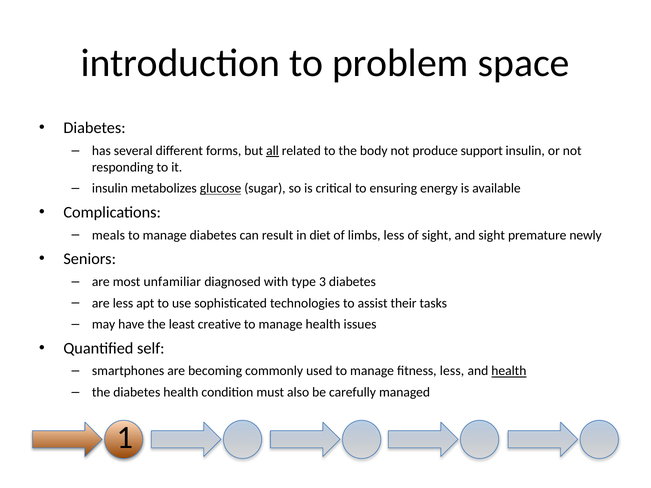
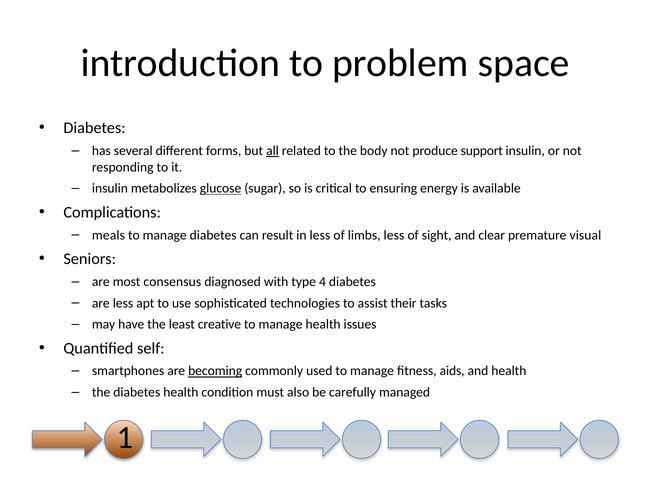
in diet: diet -> less
and sight: sight -> clear
newly: newly -> visual
unfamiliar: unfamiliar -> consensus
3: 3 -> 4
becoming underline: none -> present
fitness less: less -> aids
health at (509, 371) underline: present -> none
